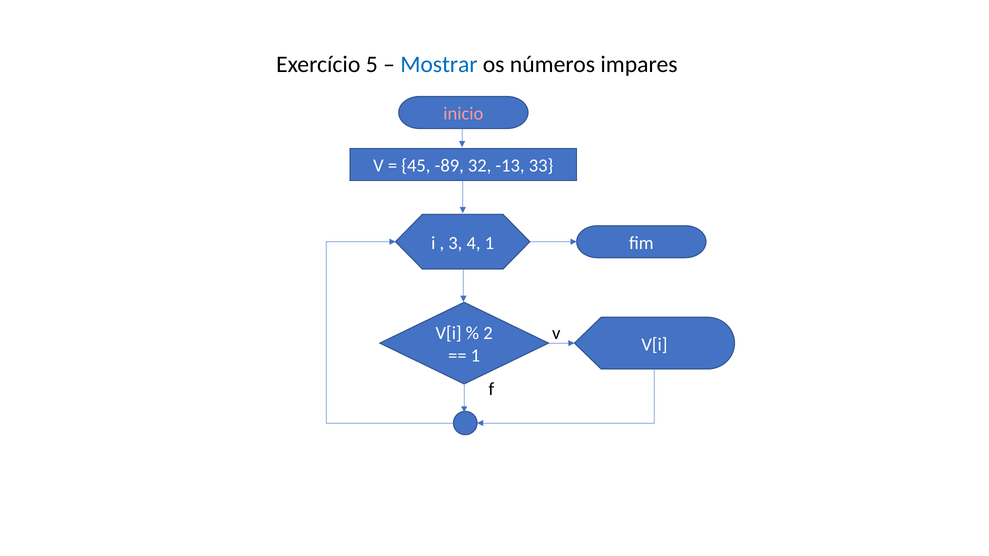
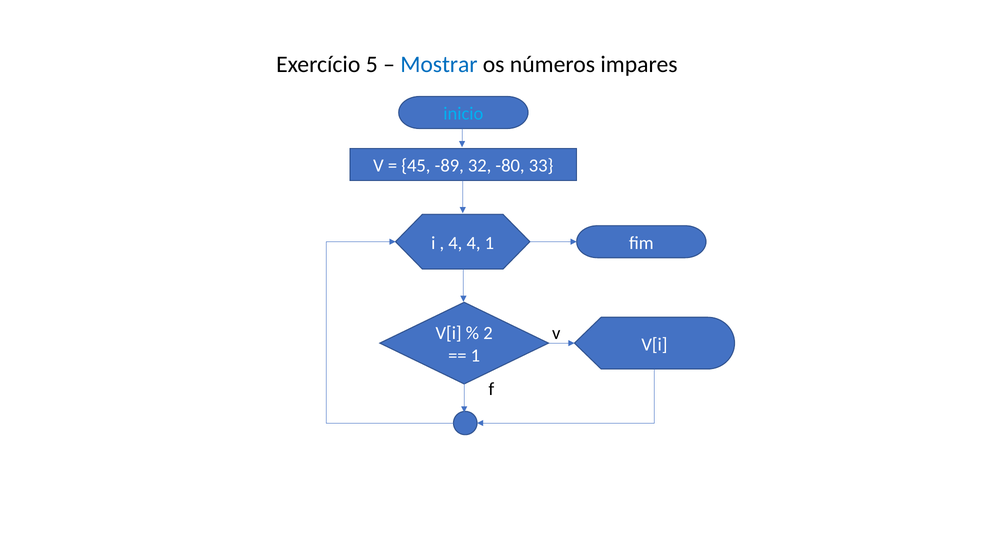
inicio colour: pink -> light blue
-13: -13 -> -80
3 at (455, 243): 3 -> 4
